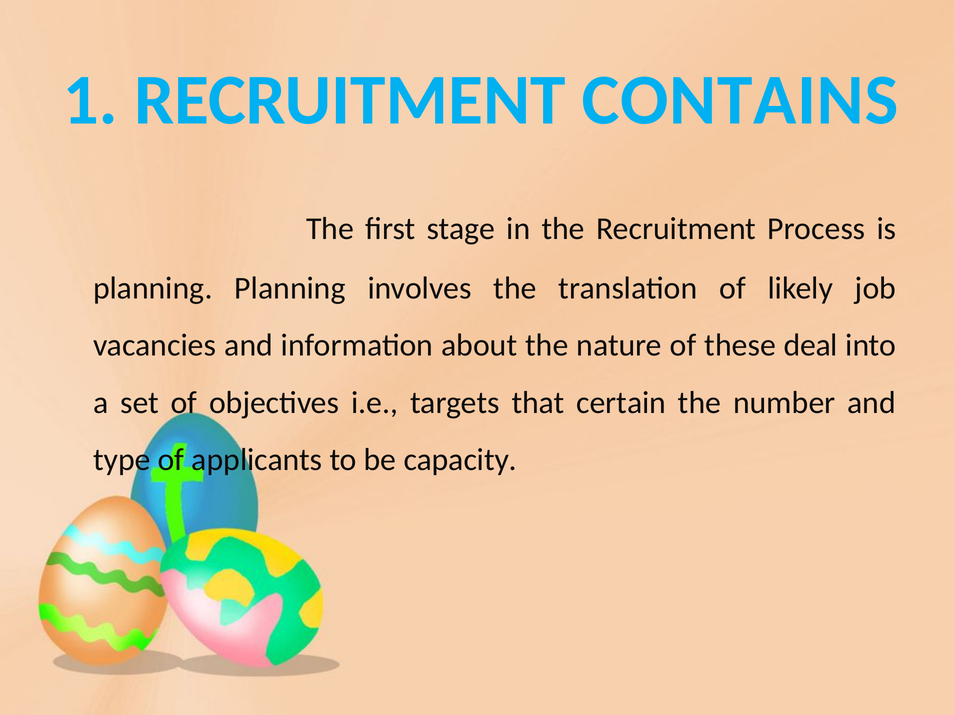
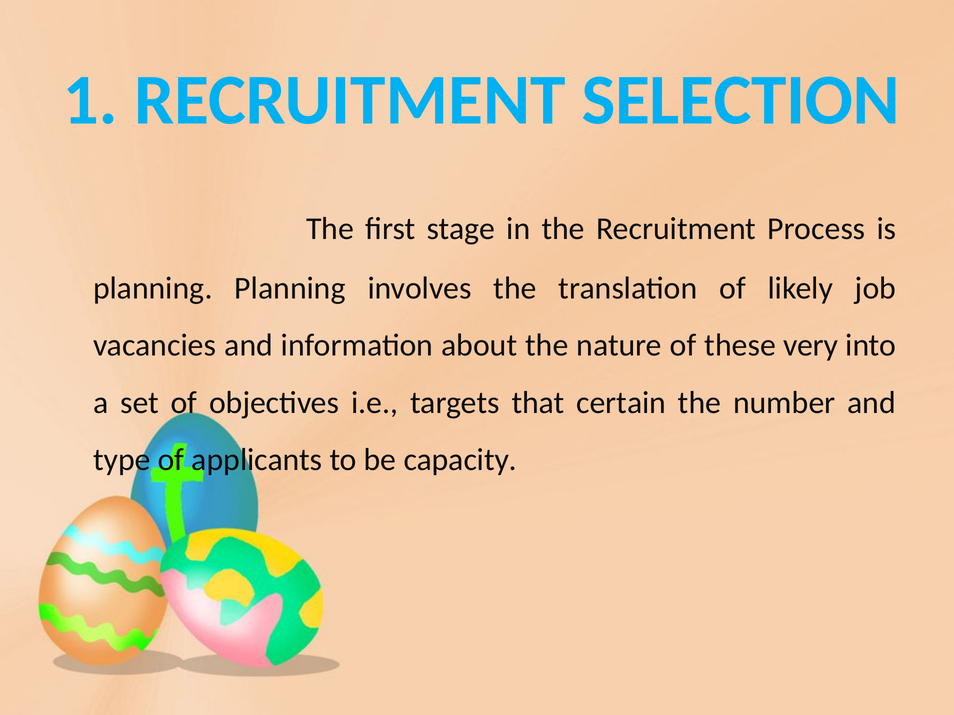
CONTAINS: CONTAINS -> SELECTION
deal: deal -> very
